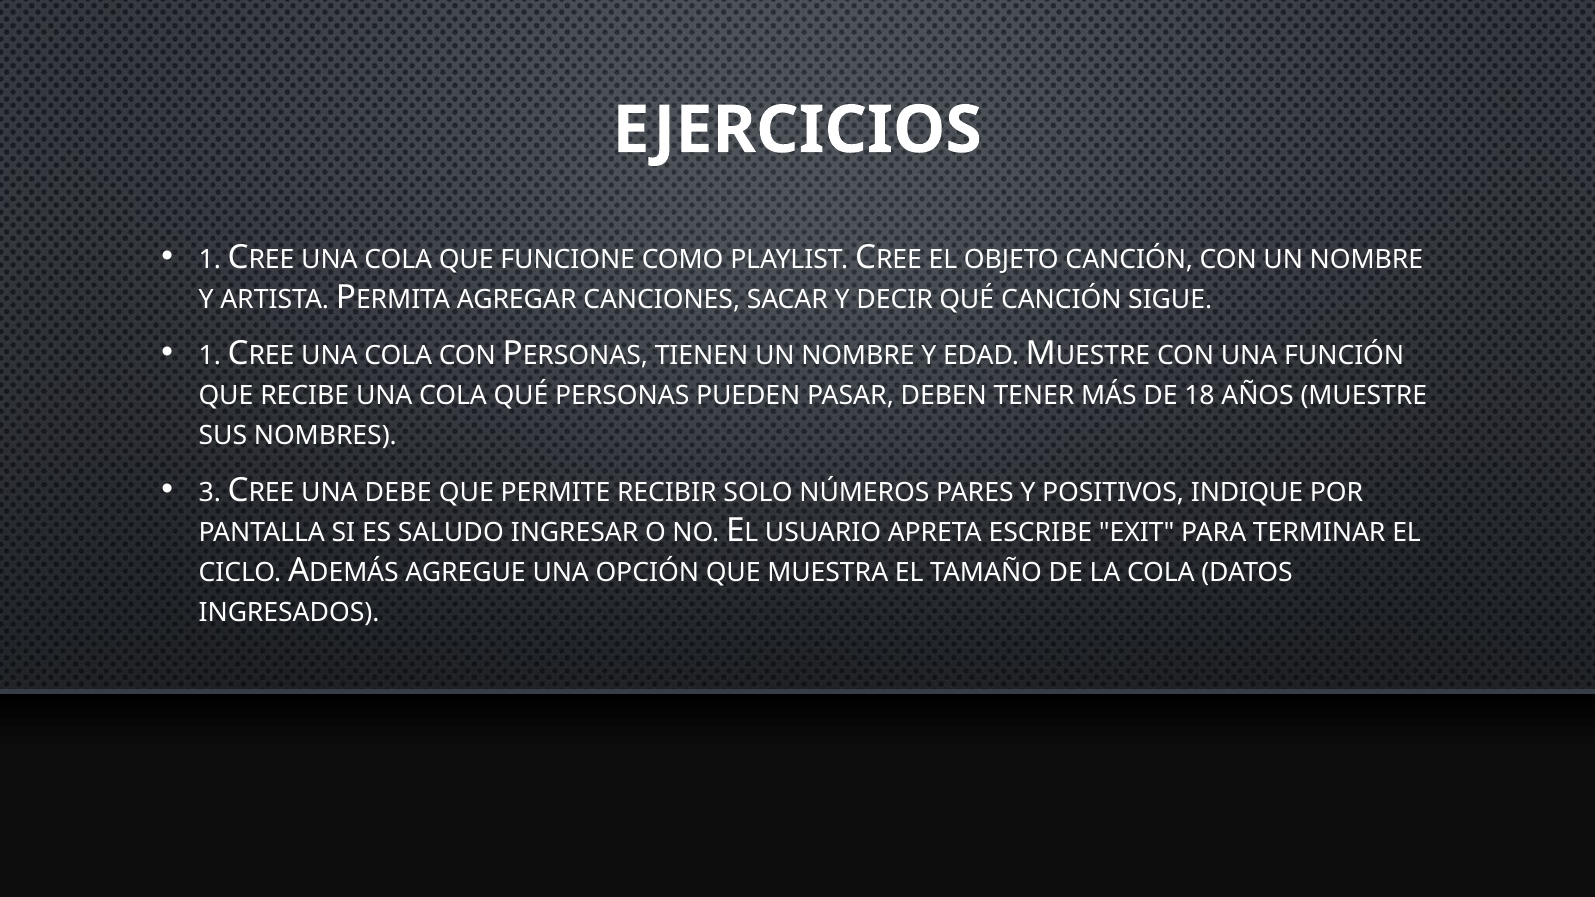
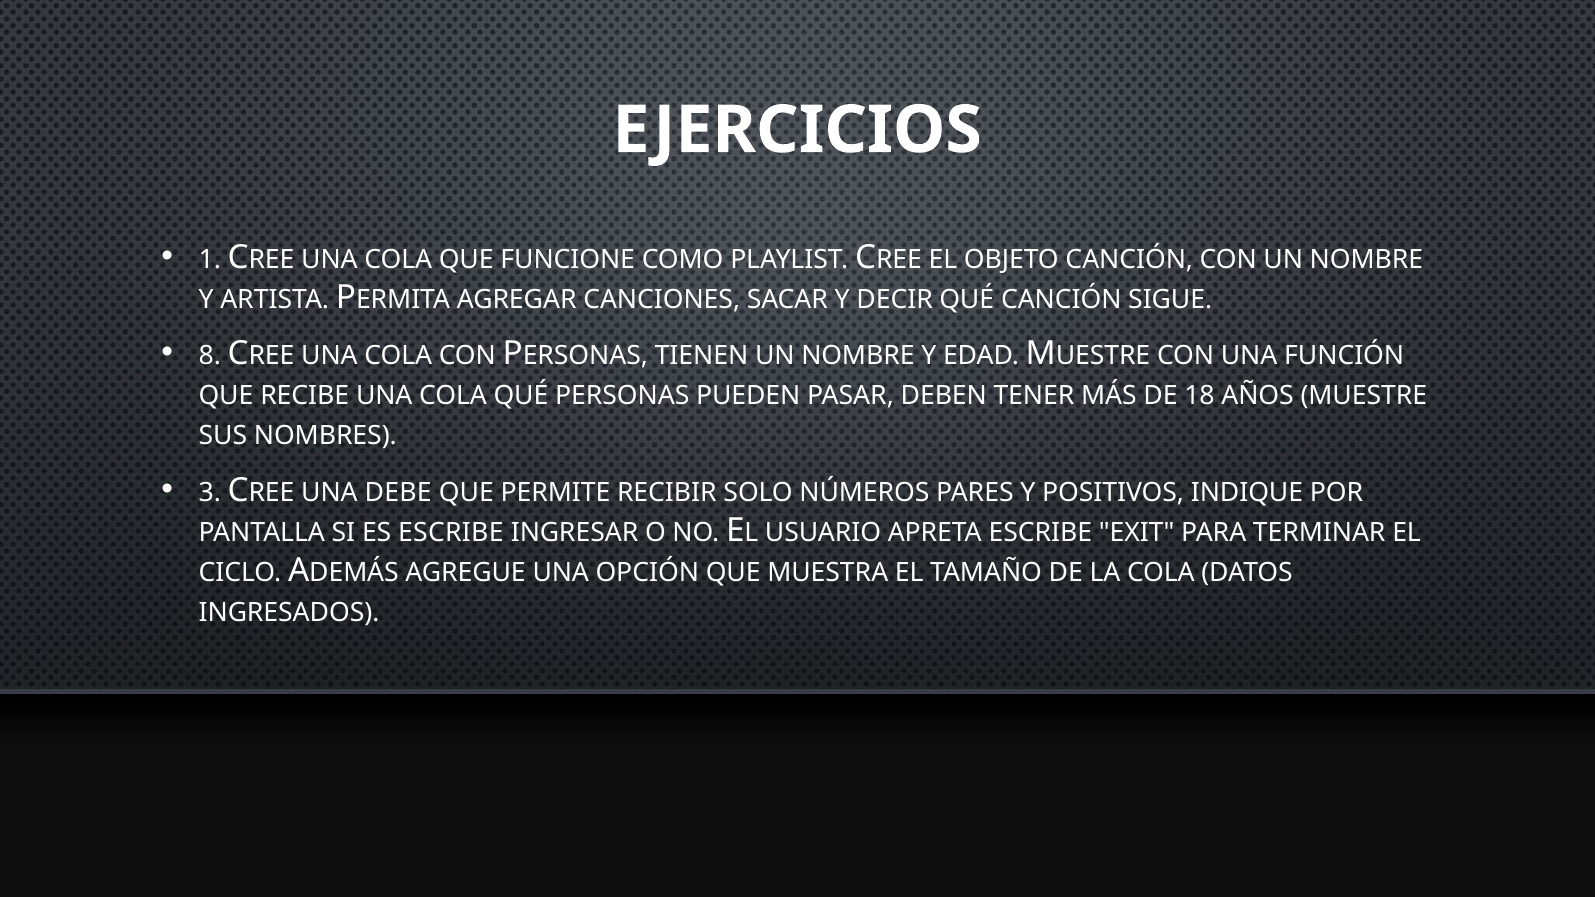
1 at (210, 356): 1 -> 8
ES SALUDO: SALUDO -> ESCRIBE
